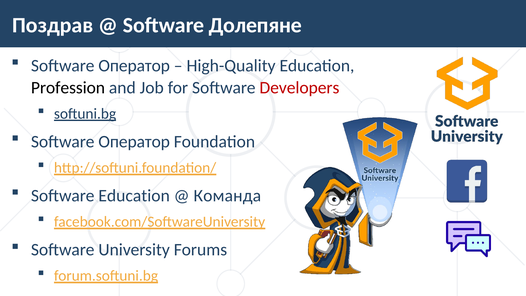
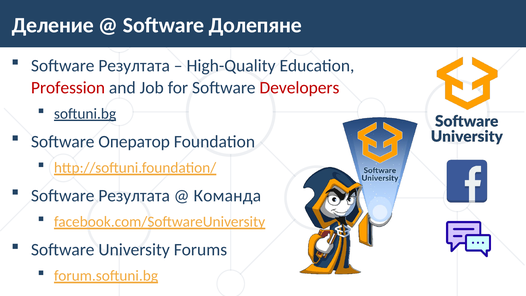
Поздрав: Поздрав -> Деление
Оператор at (134, 66): Оператор -> Резултата
Profession colour: black -> red
Education at (134, 196): Education -> Резултата
